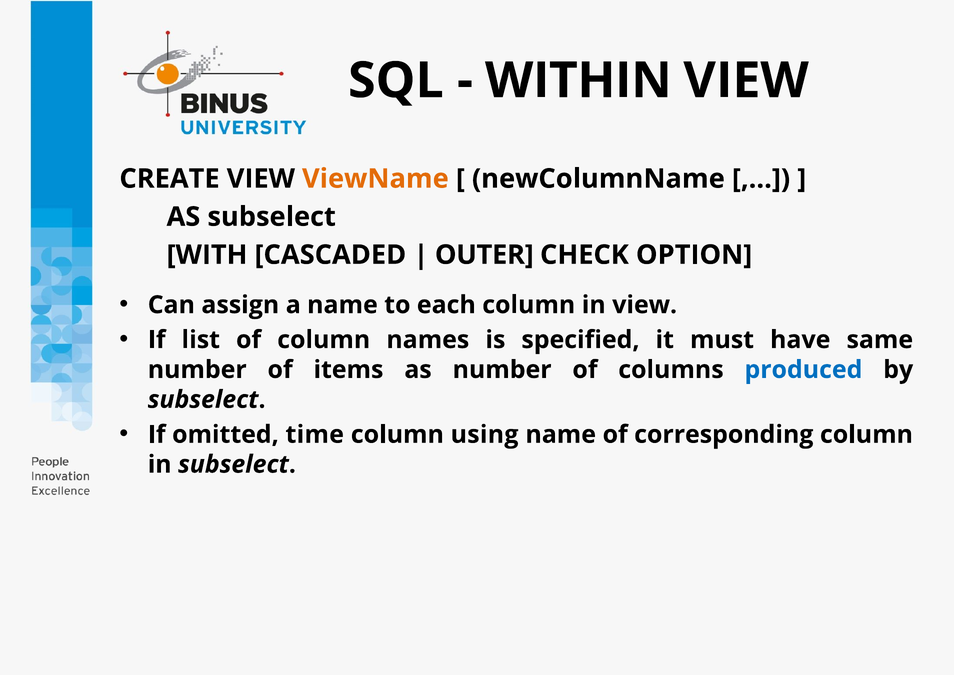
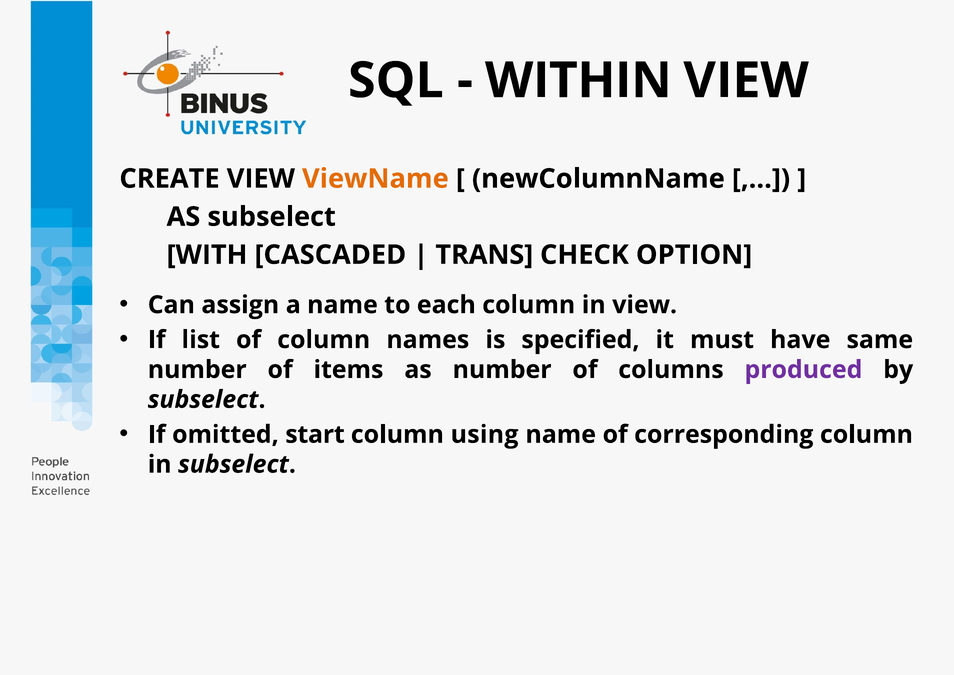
OUTER: OUTER -> TRANS
produced colour: blue -> purple
time: time -> start
